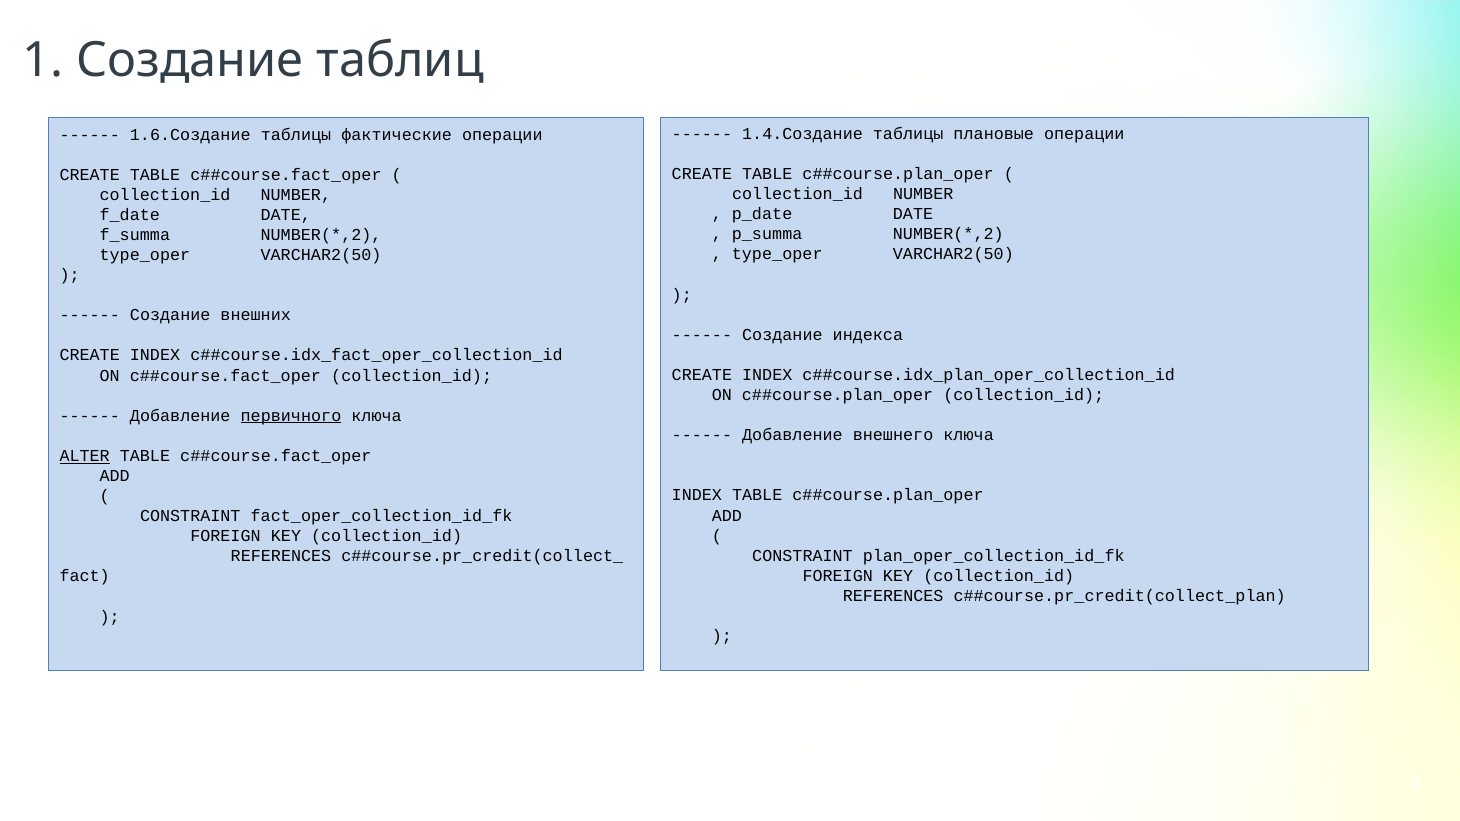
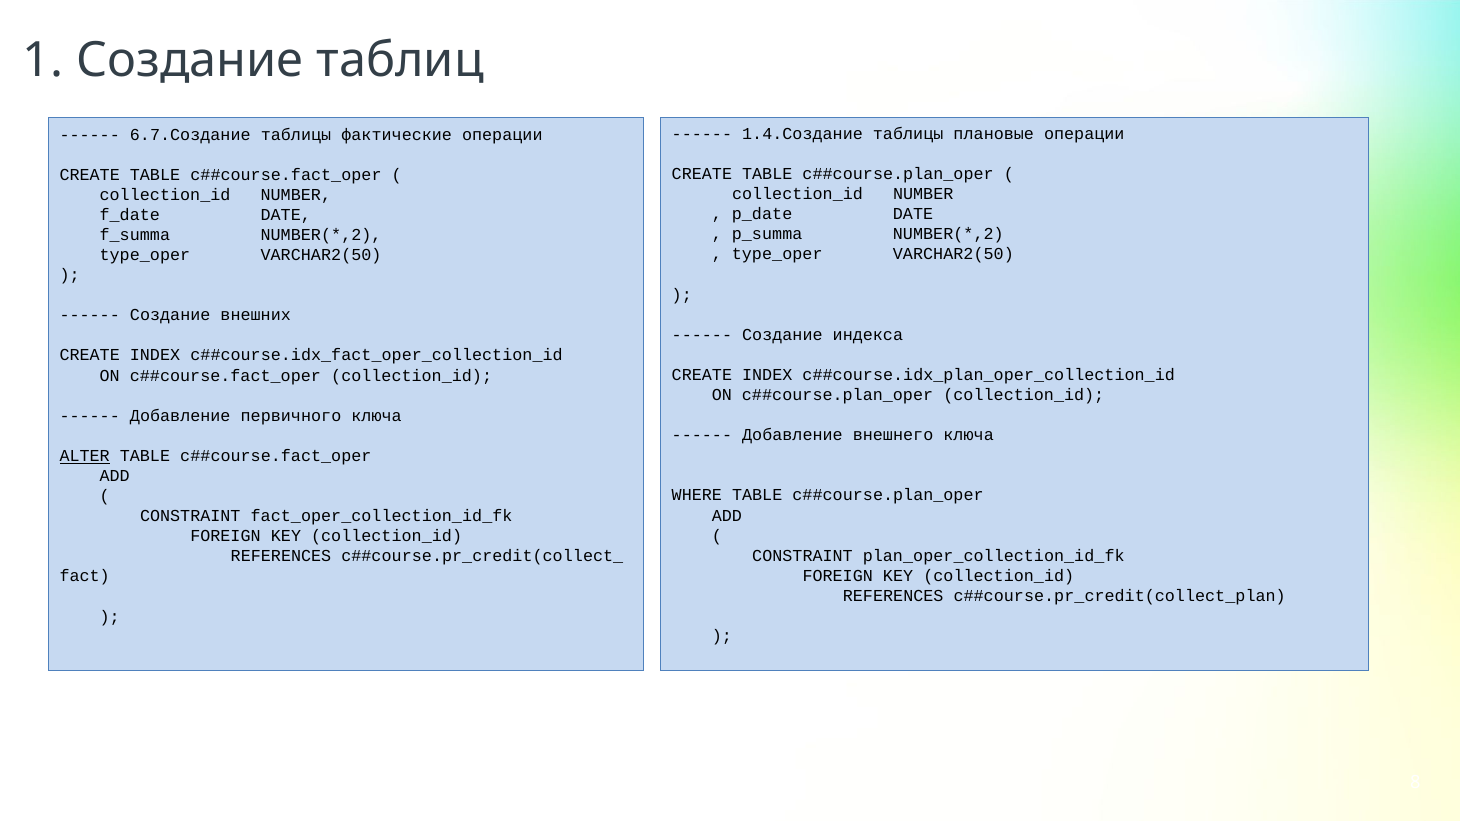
1.6.Создание: 1.6.Создание -> 6.7.Создание
первичного underline: present -> none
INDEX at (697, 496): INDEX -> WHERE
